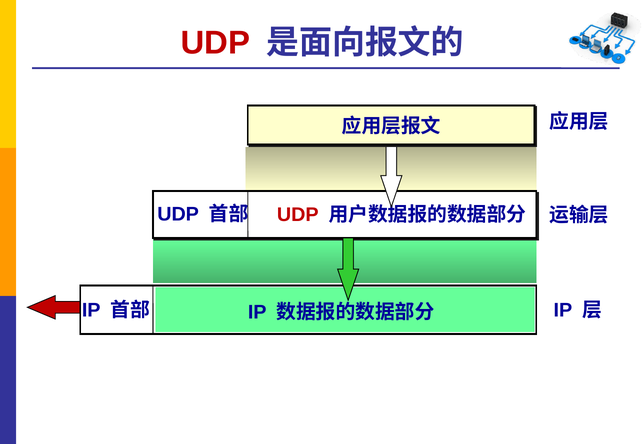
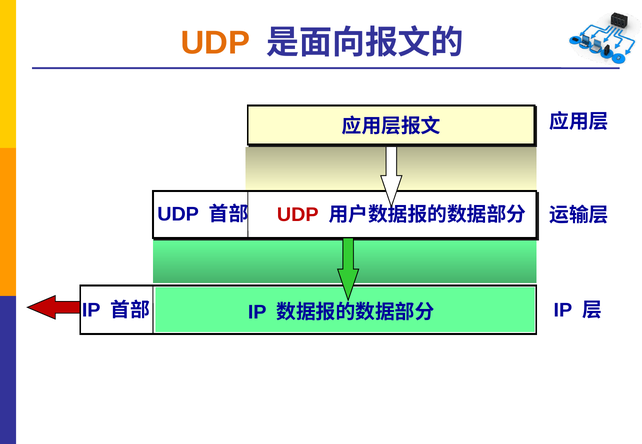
UDP at (215, 43) colour: red -> orange
